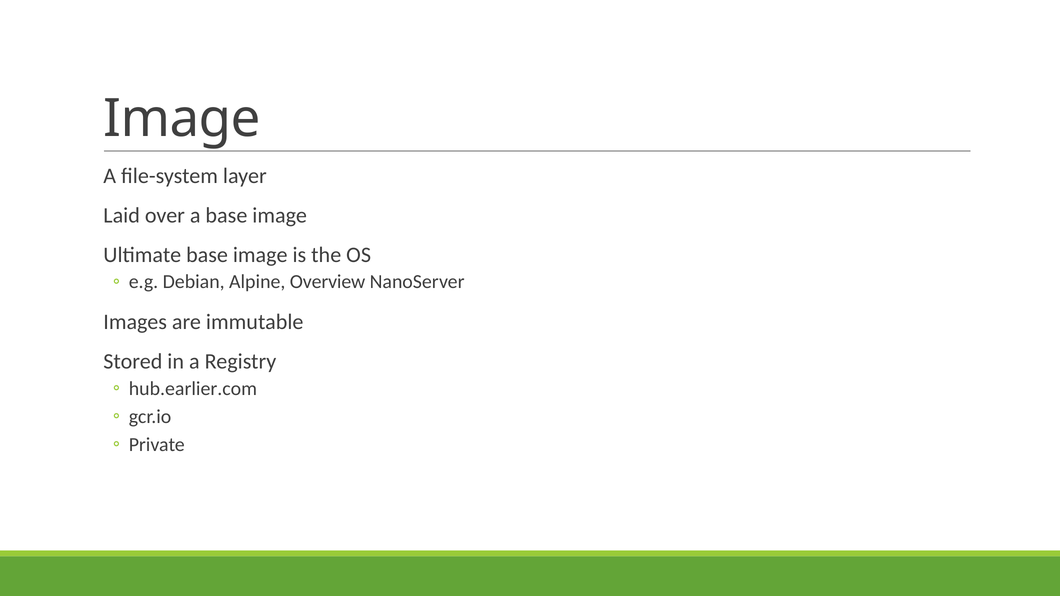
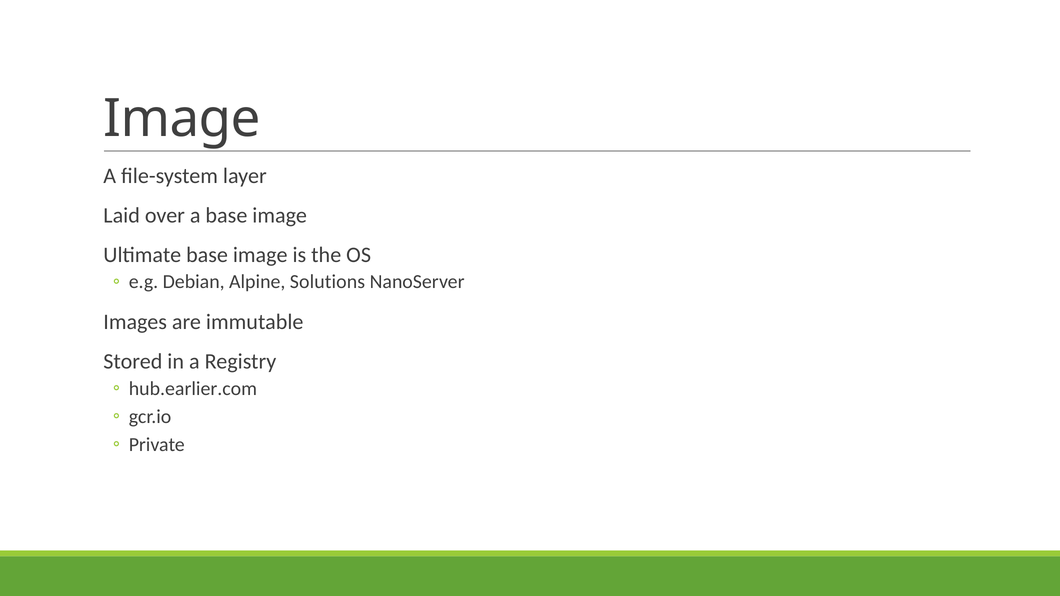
Overview: Overview -> Solutions
